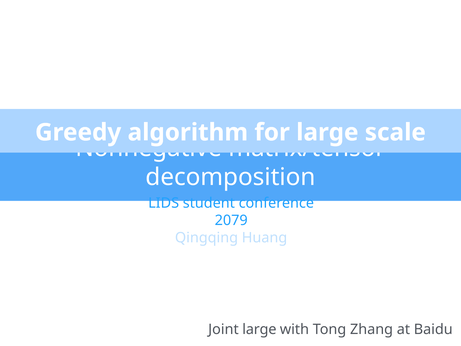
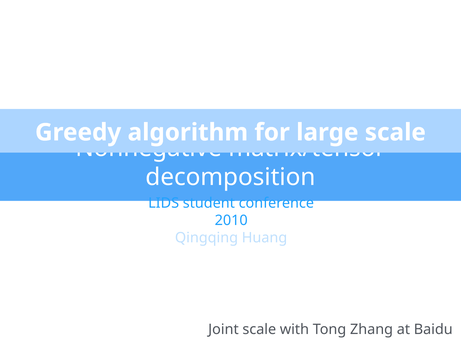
2079: 2079 -> 2010
Joint large: large -> scale
